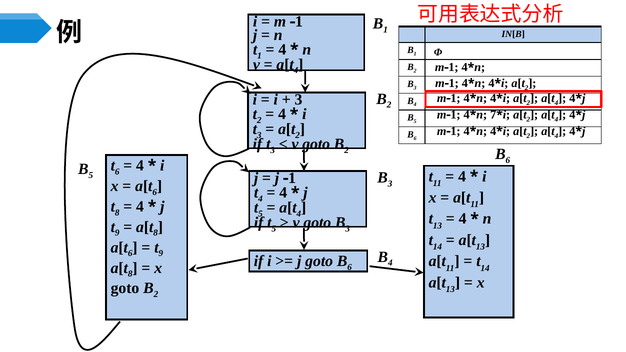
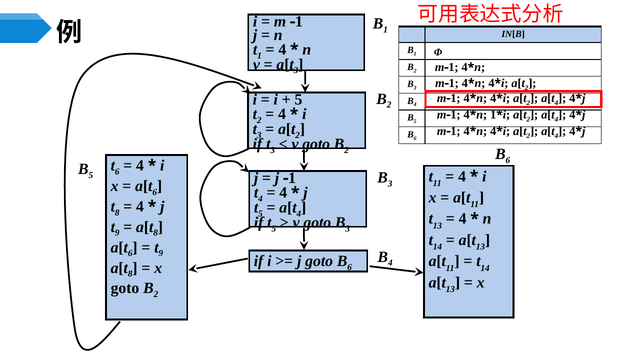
4 at (296, 70): 4 -> 3
3 at (298, 100): 3 -> 5
n 7: 7 -> 1
